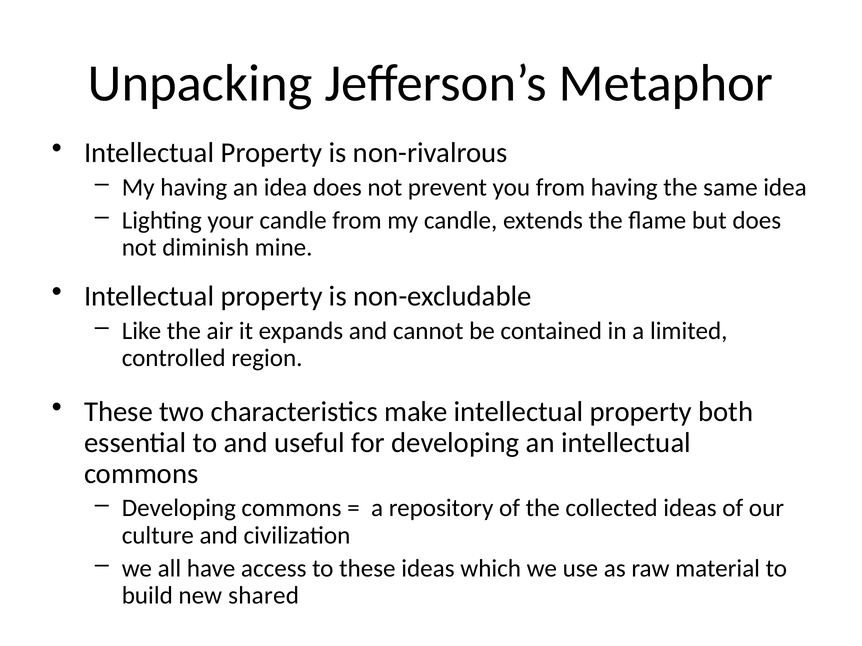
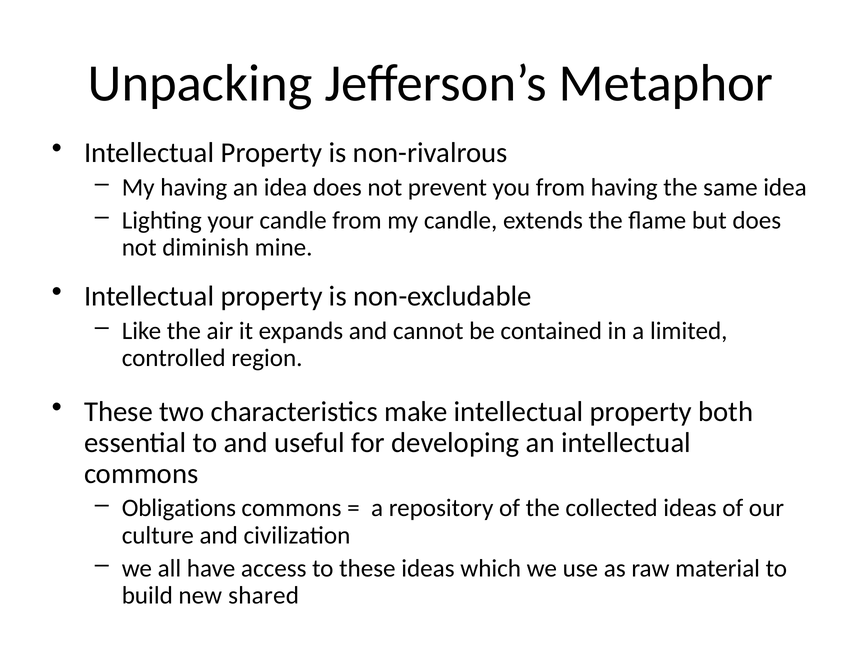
Developing at (179, 509): Developing -> Obligations
